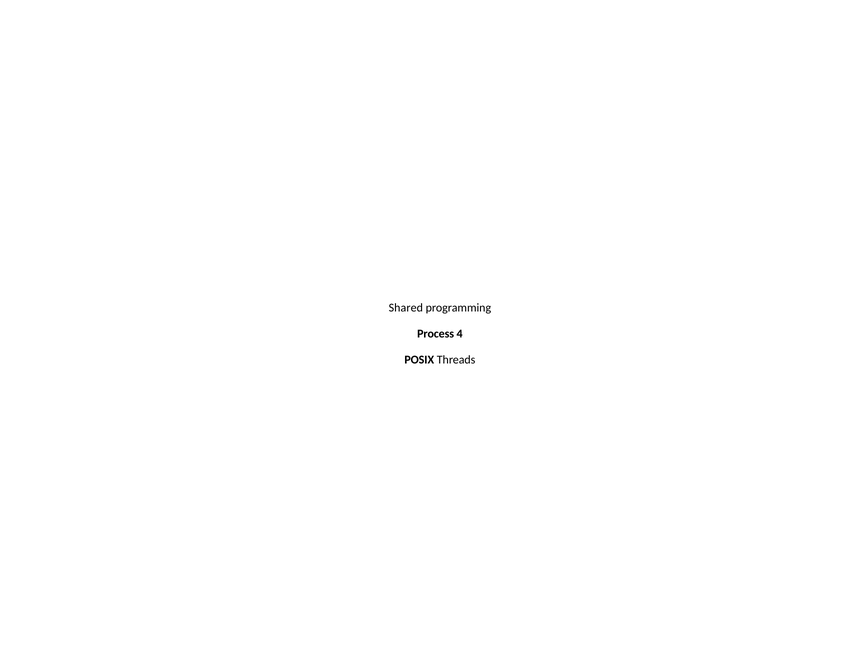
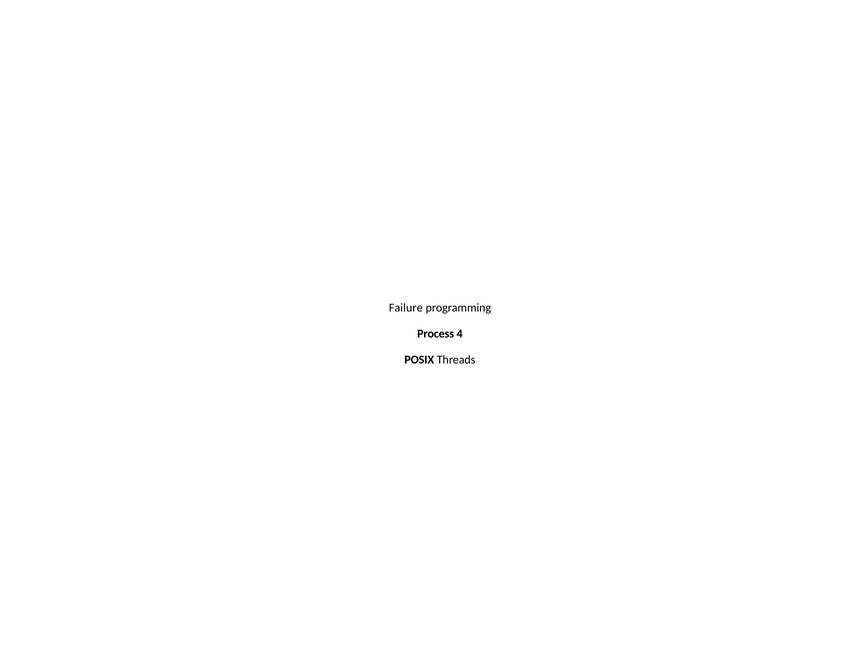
Shared: Shared -> Failure
